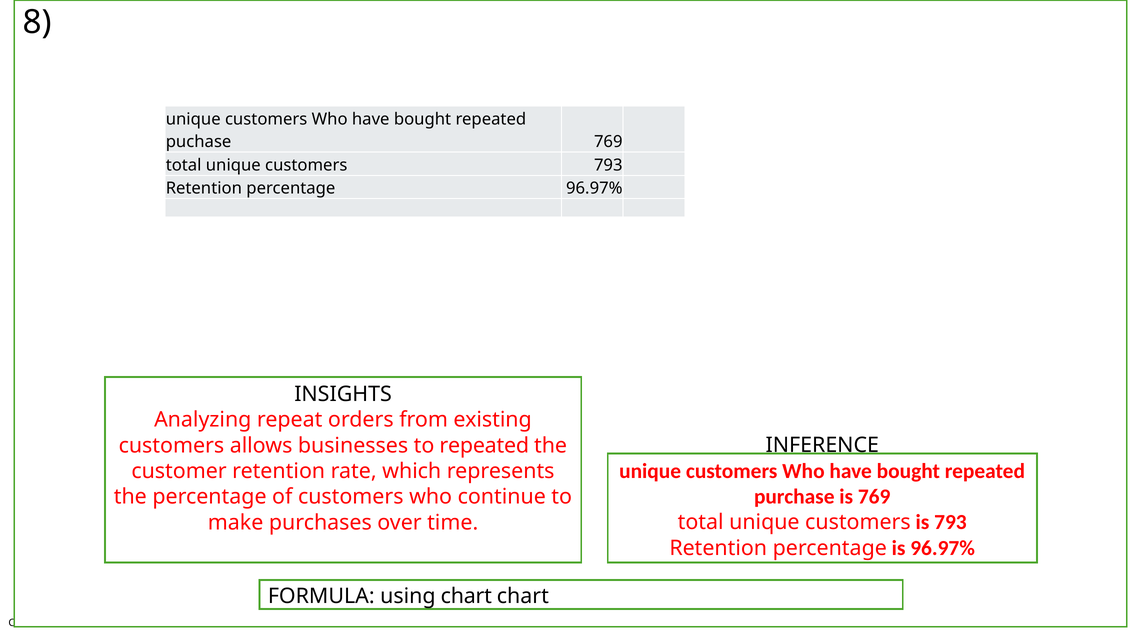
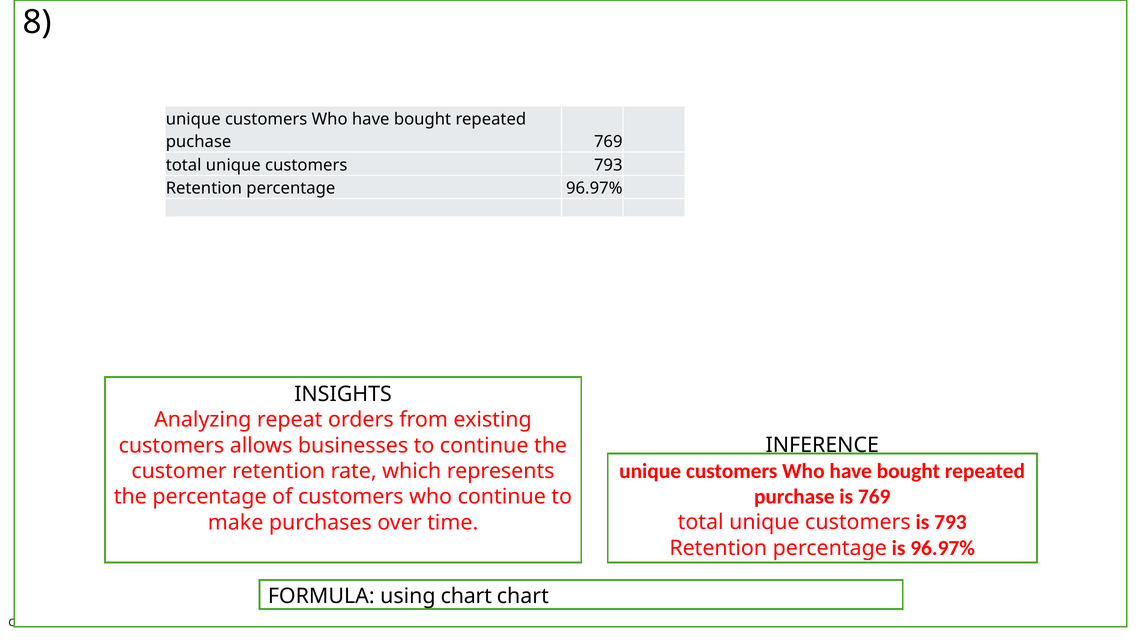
to repeated: repeated -> continue
